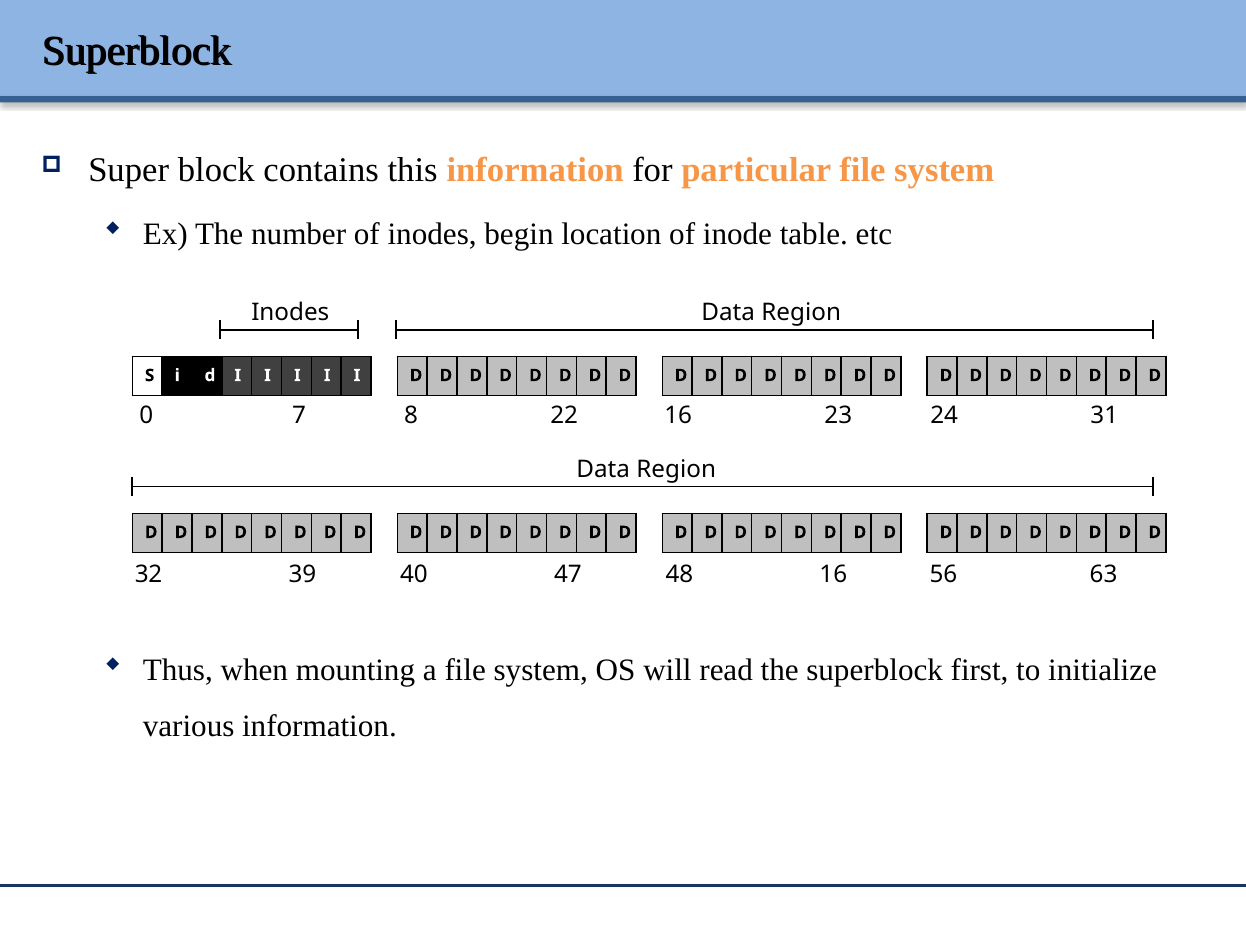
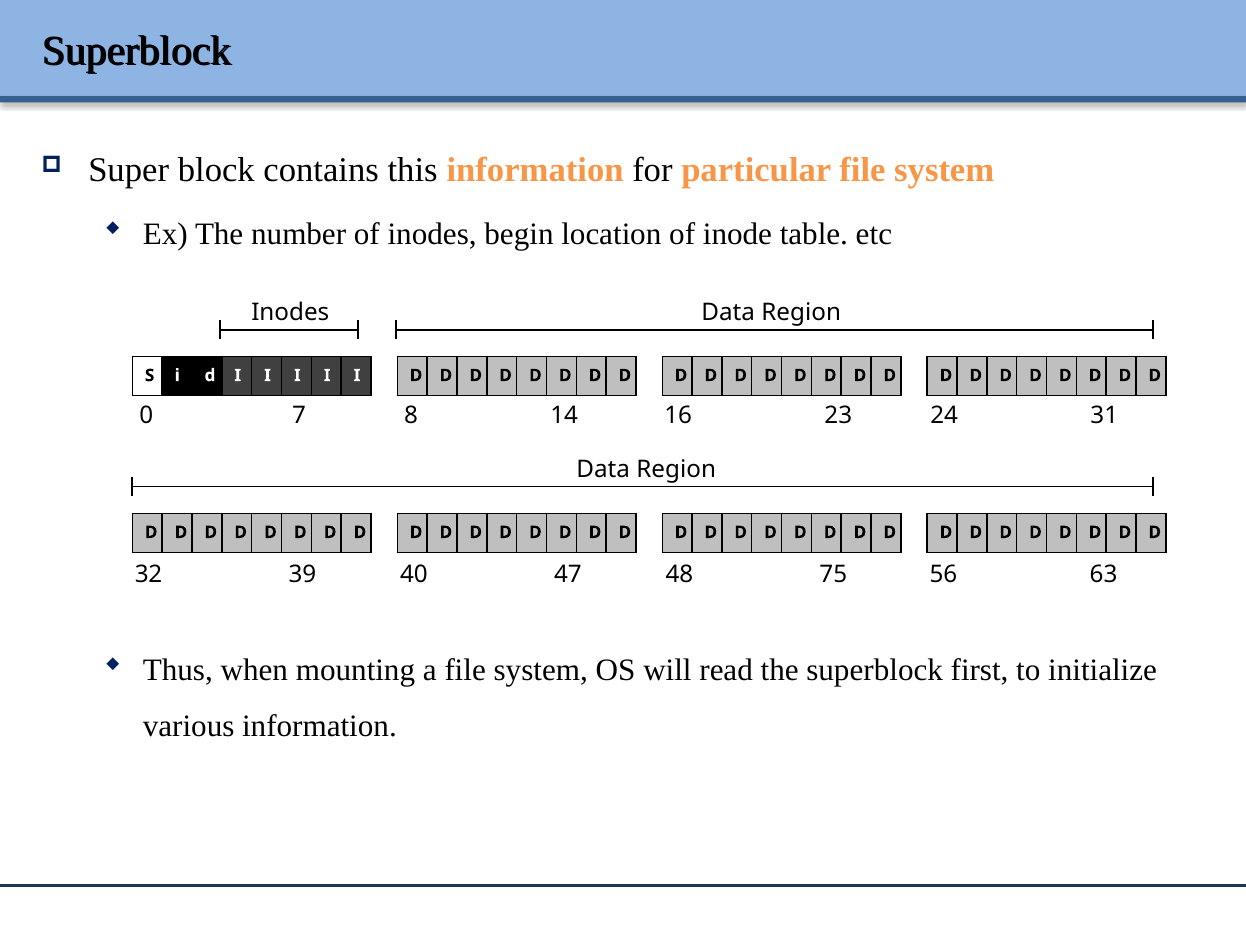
22: 22 -> 14
48 16: 16 -> 75
